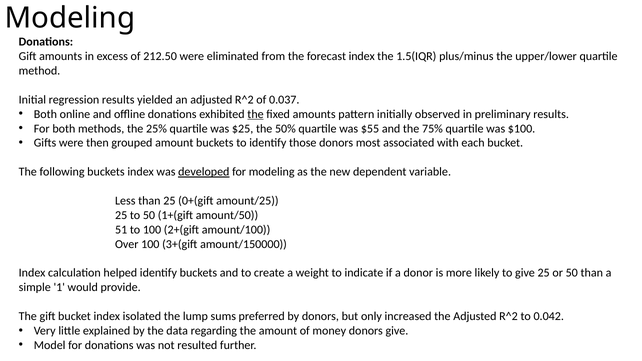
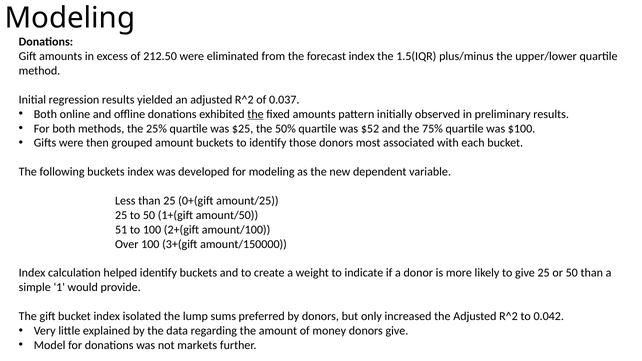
$55: $55 -> $52
developed underline: present -> none
resulted: resulted -> markets
